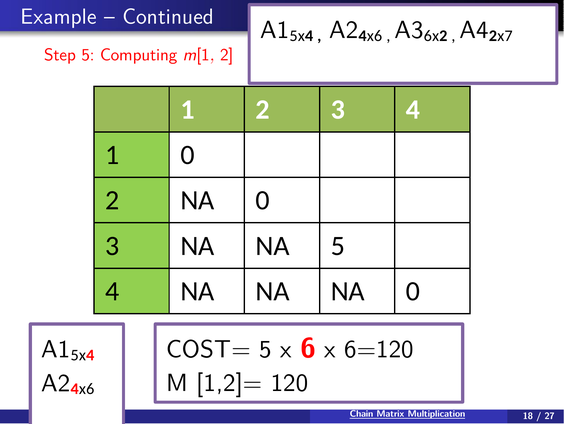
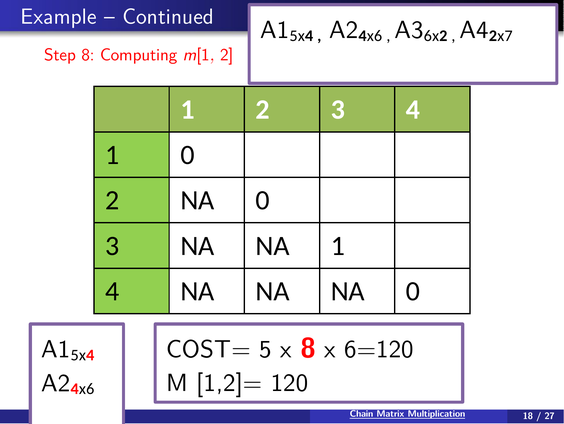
Step 5: 5 -> 8
NA 5: 5 -> 1
x 6: 6 -> 8
